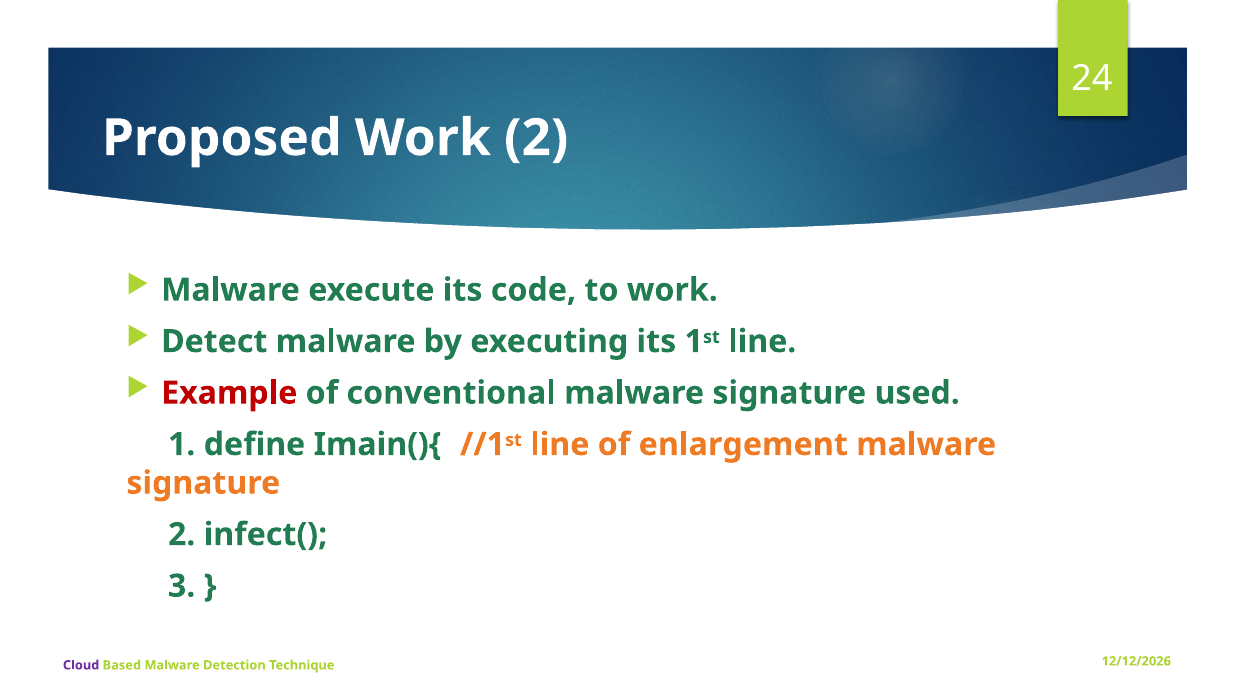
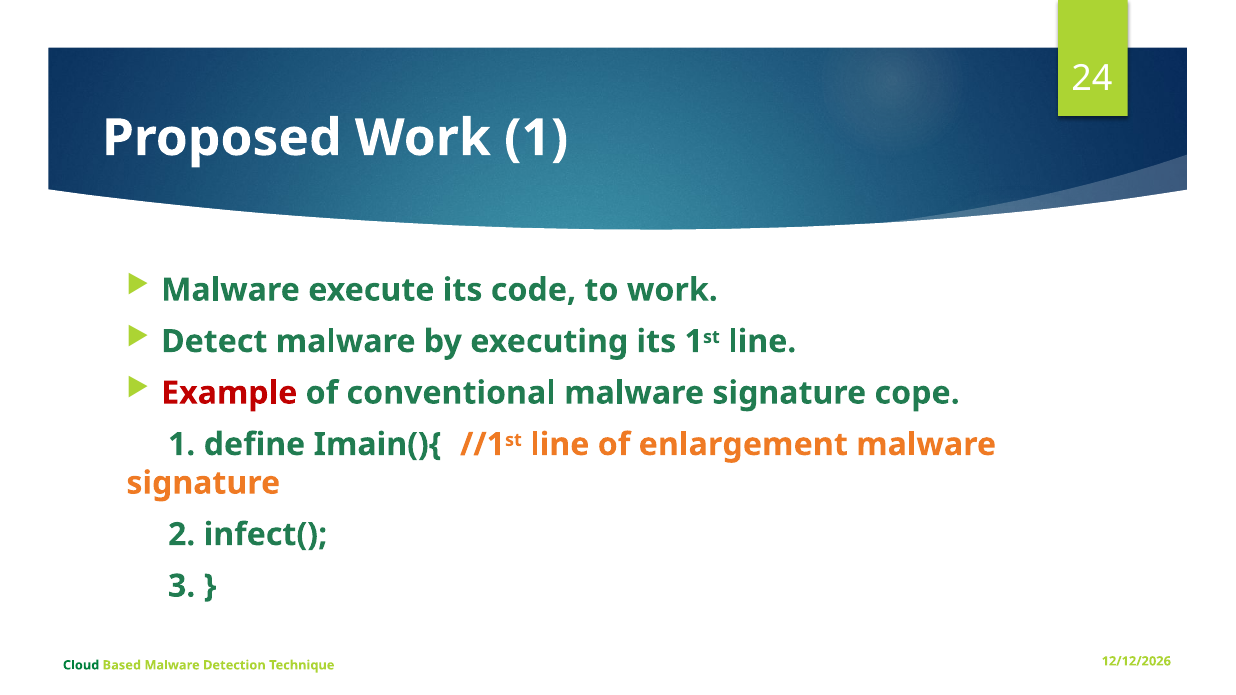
Work 2: 2 -> 1
used: used -> cope
Cloud colour: purple -> green
